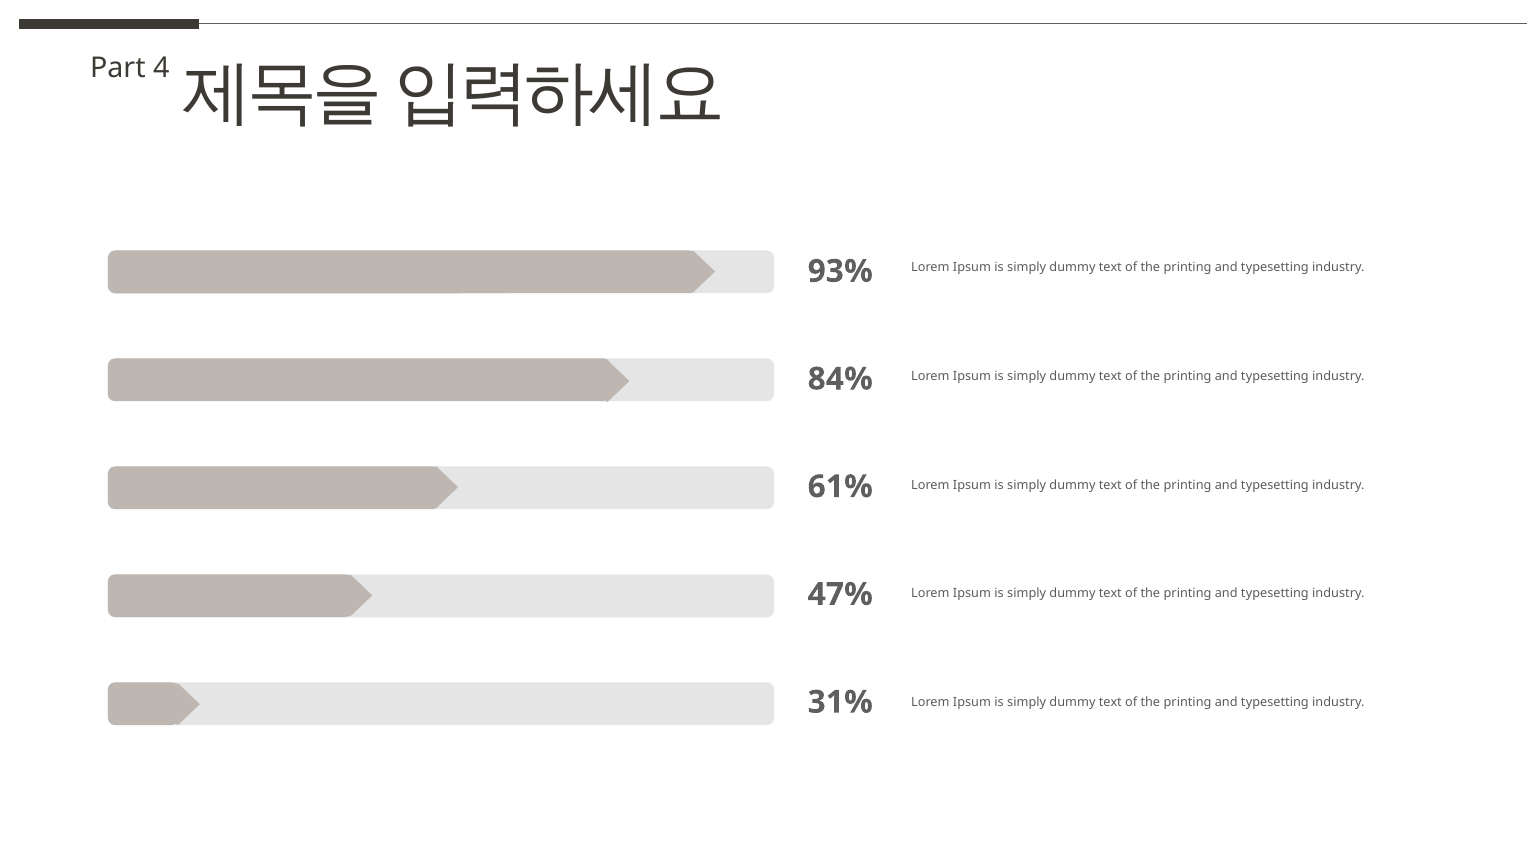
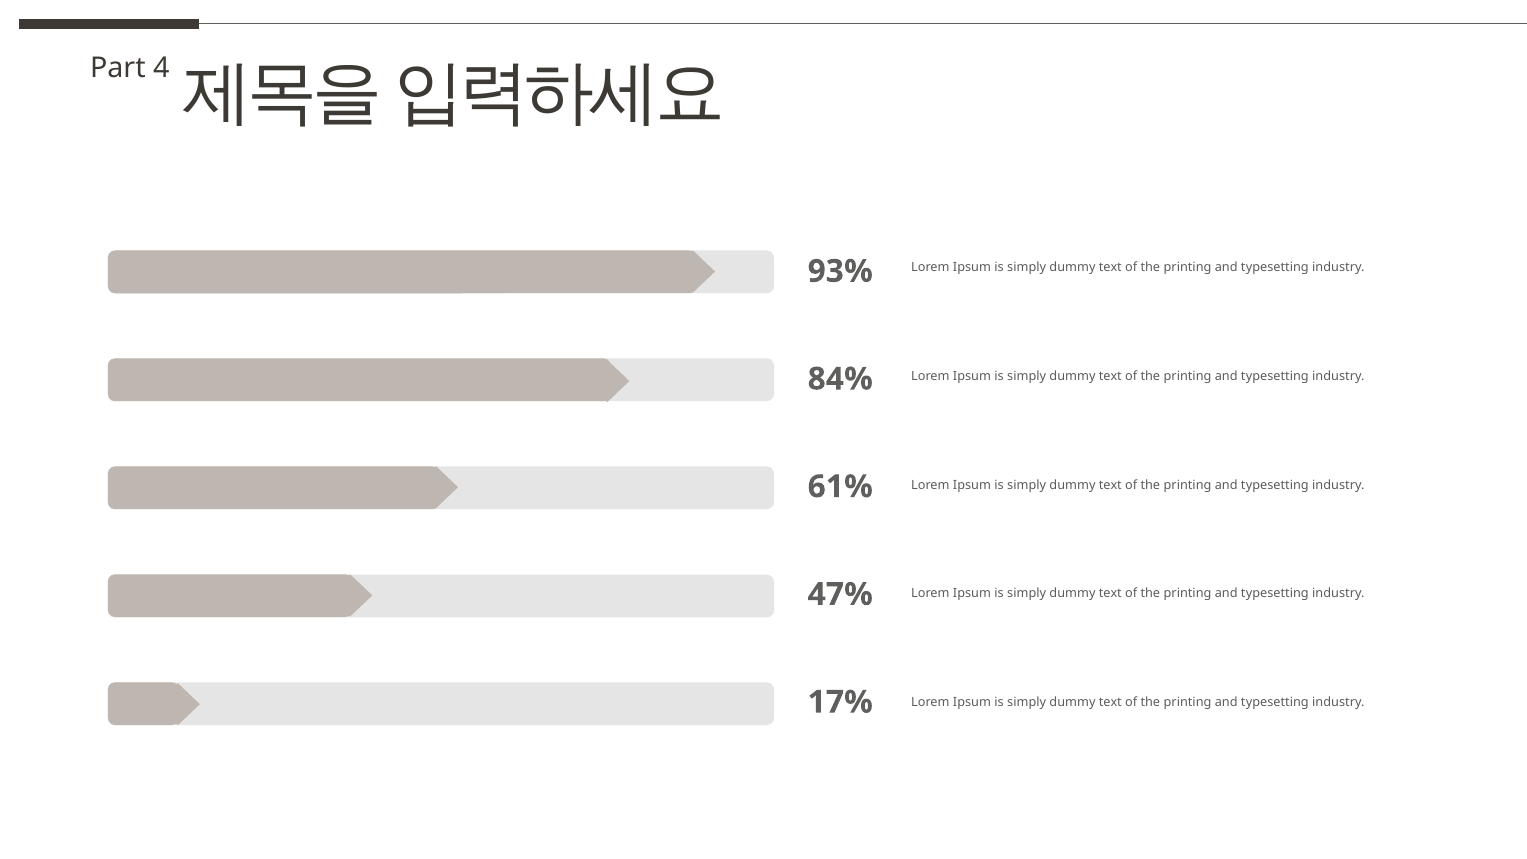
31%: 31% -> 17%
